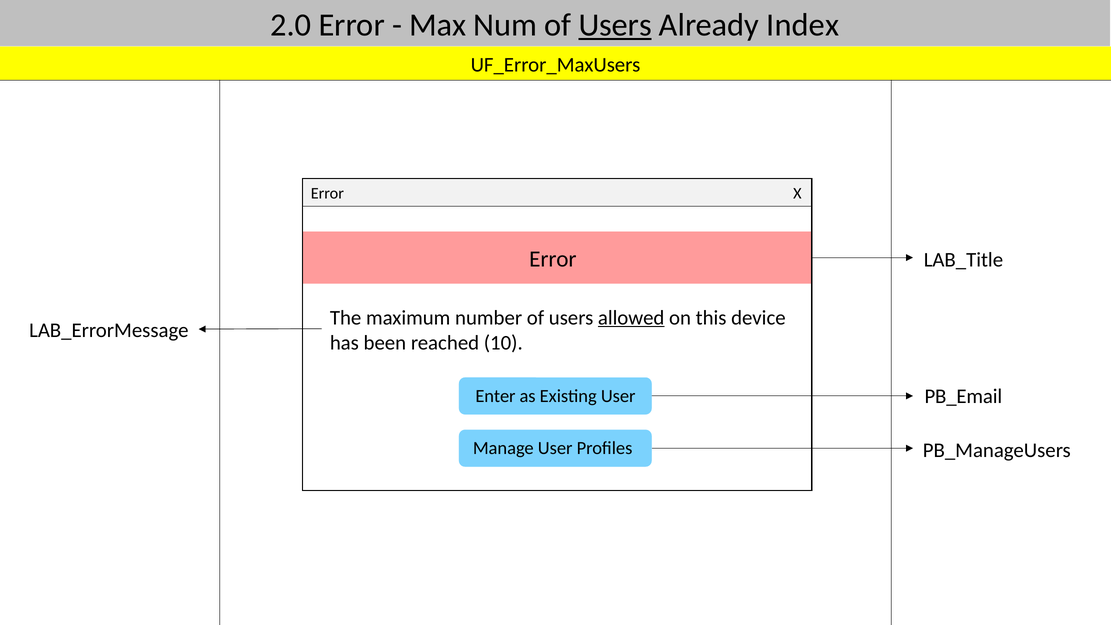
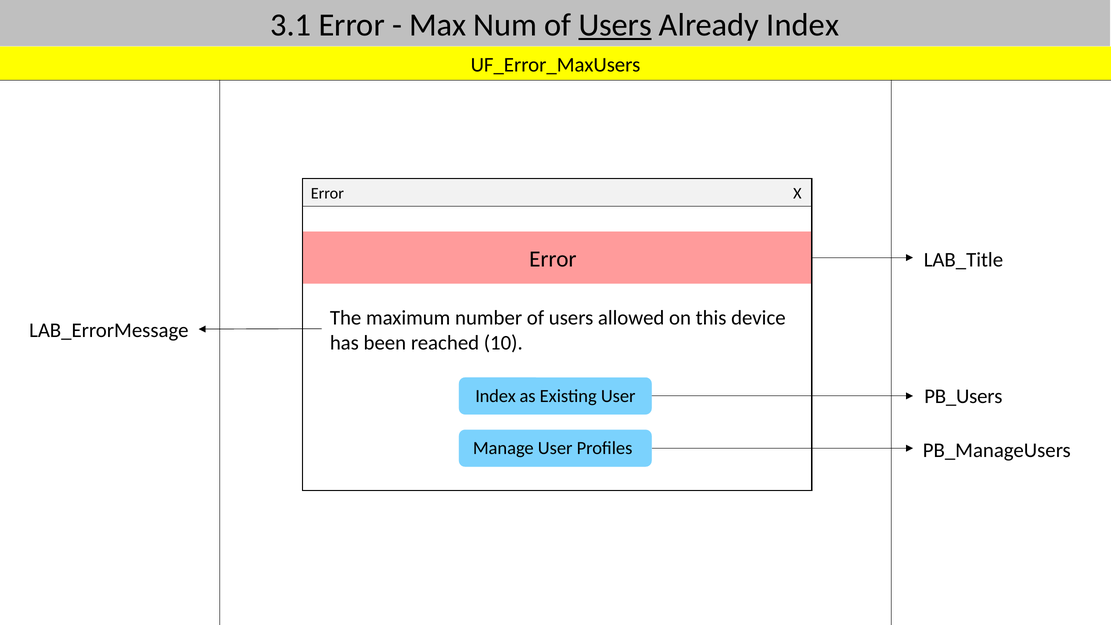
2.0: 2.0 -> 3.1
allowed underline: present -> none
PB_Email: PB_Email -> PB_Users
Enter at (495, 396): Enter -> Index
